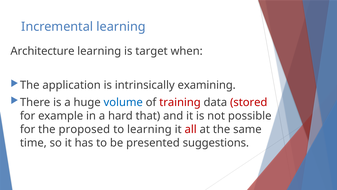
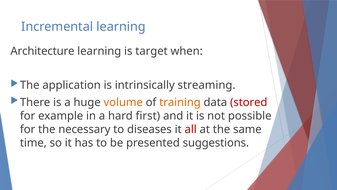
examining: examining -> streaming
volume colour: blue -> orange
training colour: red -> orange
that: that -> first
proposed: proposed -> necessary
to learning: learning -> diseases
